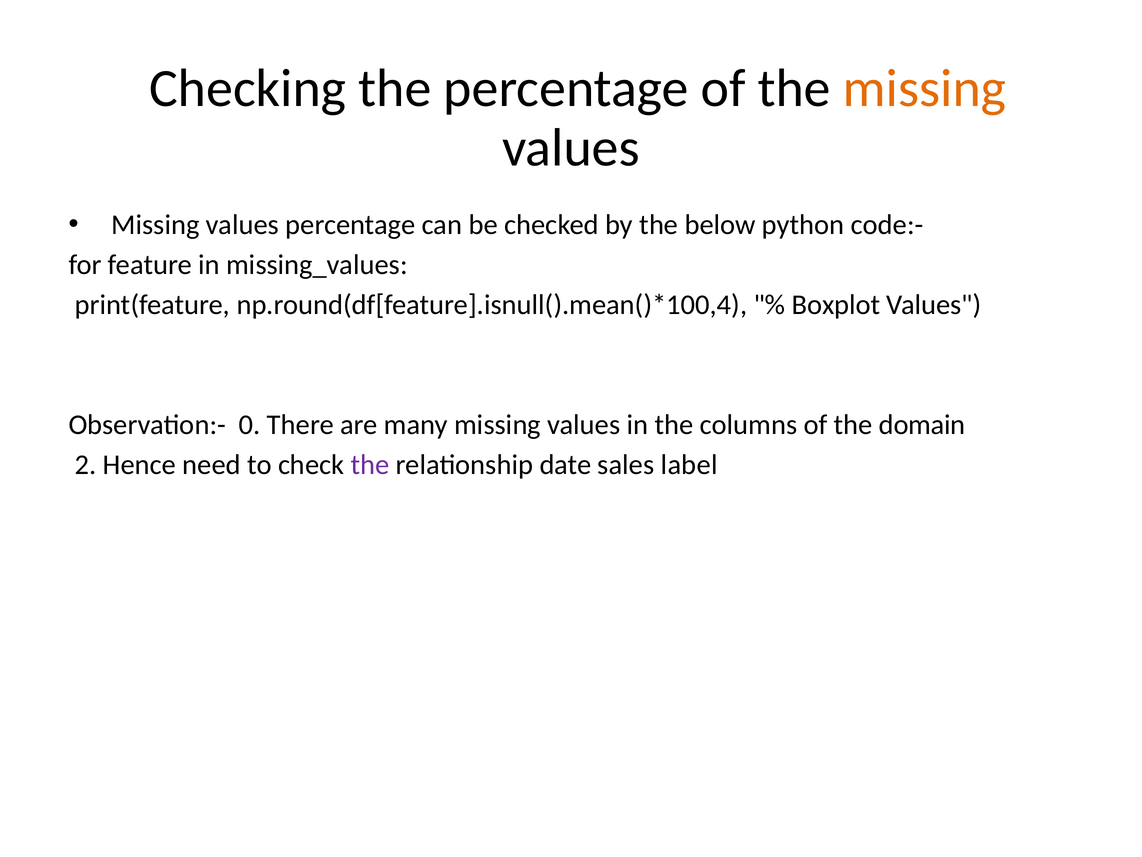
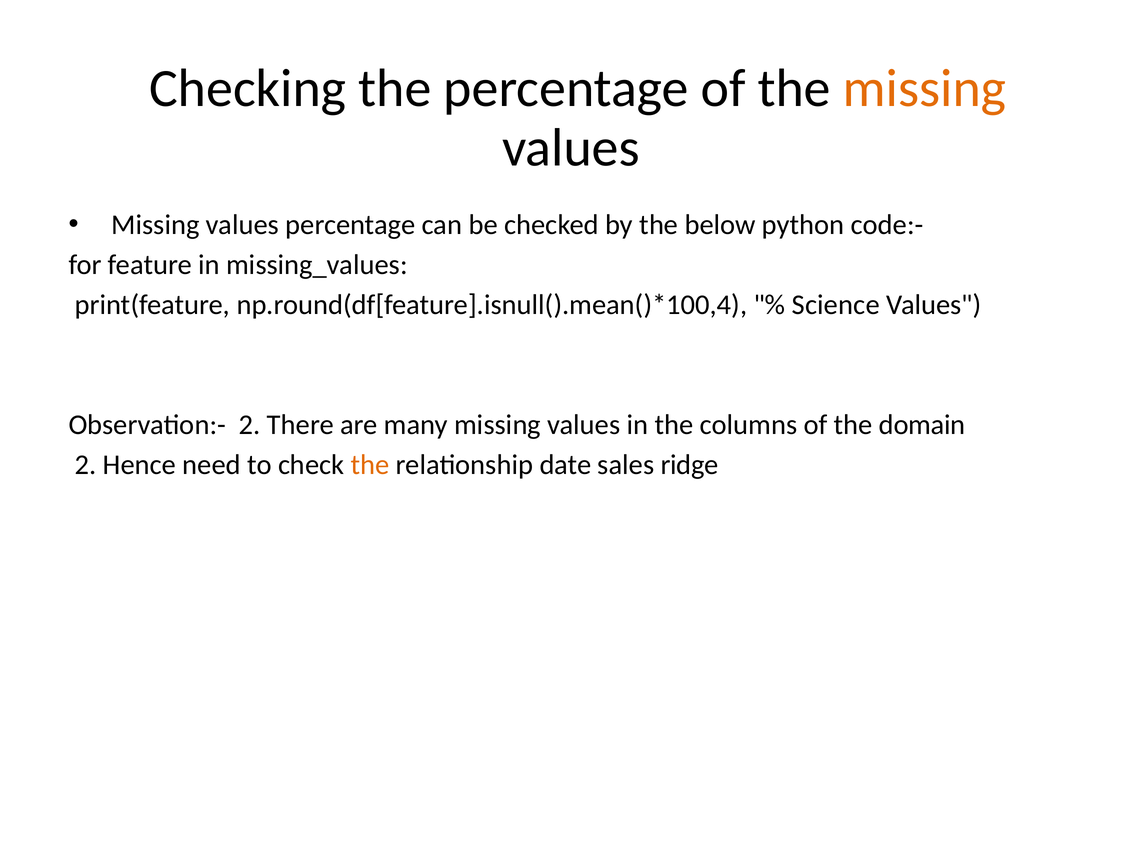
Boxplot: Boxplot -> Science
Observation:- 0: 0 -> 2
the at (370, 465) colour: purple -> orange
label: label -> ridge
